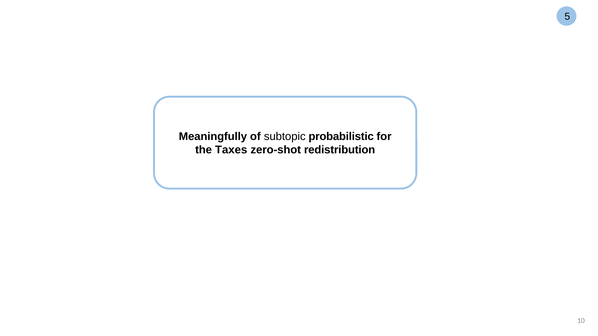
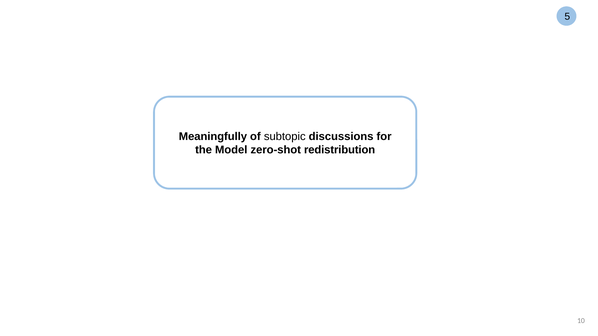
probabilistic: probabilistic -> discussions
Taxes: Taxes -> Model
